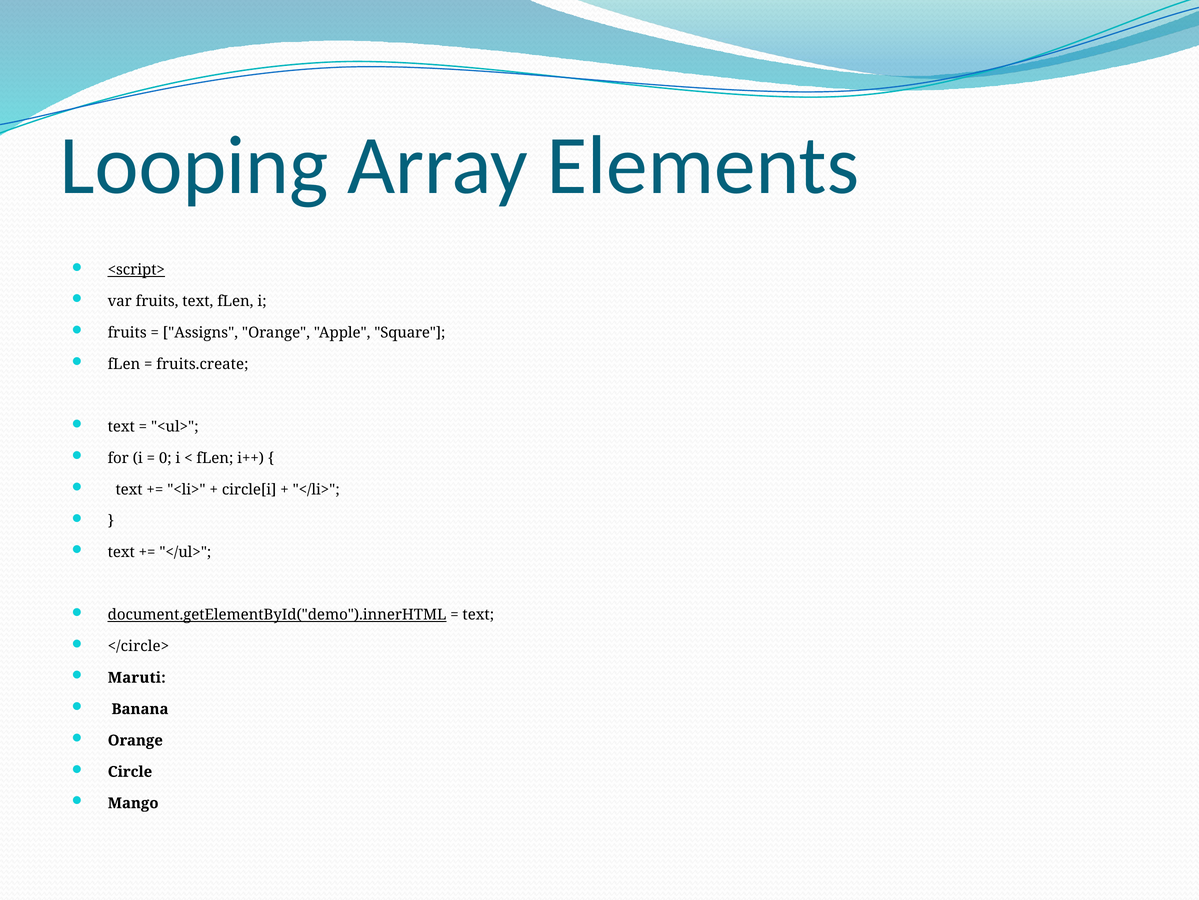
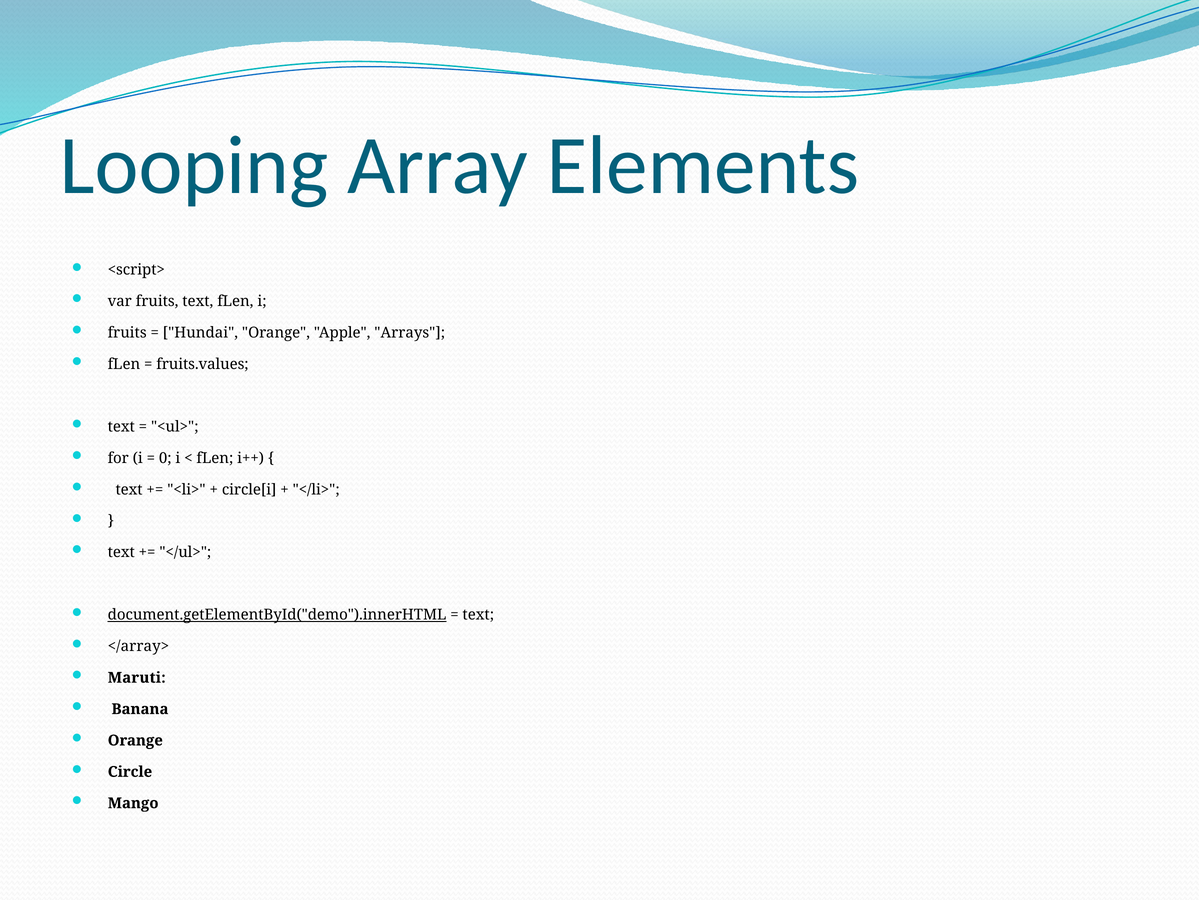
<script> underline: present -> none
Assigns: Assigns -> Hundai
Square: Square -> Arrays
fruits.create: fruits.create -> fruits.values
</circle>: </circle> -> </array>
